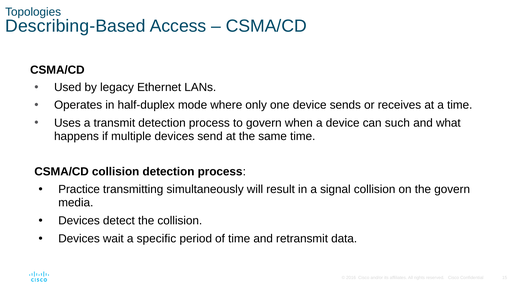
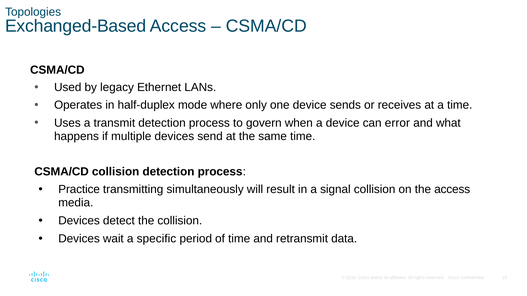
Describing-Based: Describing-Based -> Exchanged-Based
such: such -> error
the govern: govern -> access
